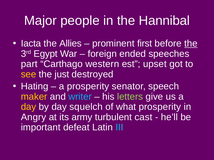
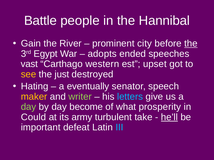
Major: Major -> Battle
Iacta: Iacta -> Gain
Allies: Allies -> River
first: first -> city
foreign: foreign -> adopts
part: part -> vast
a prosperity: prosperity -> eventually
writer colour: light blue -> light green
letters colour: light green -> light blue
day at (29, 107) colour: yellow -> light green
squelch: squelch -> become
Angry: Angry -> Could
cast: cast -> take
he’ll underline: none -> present
